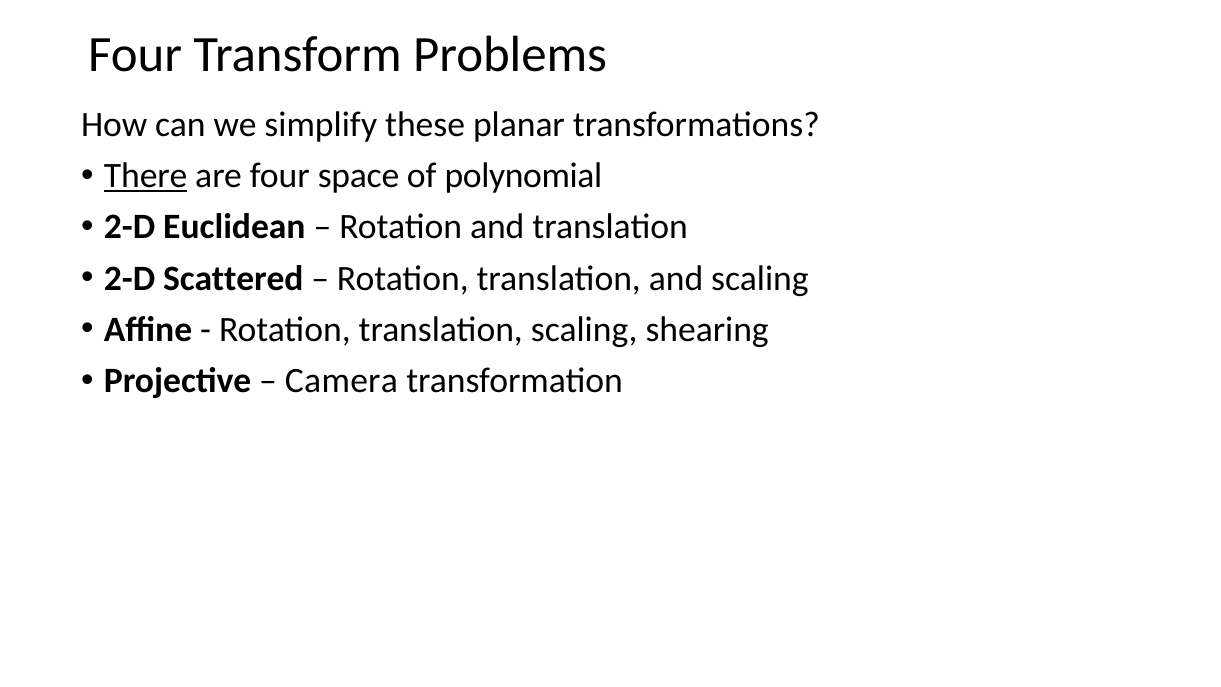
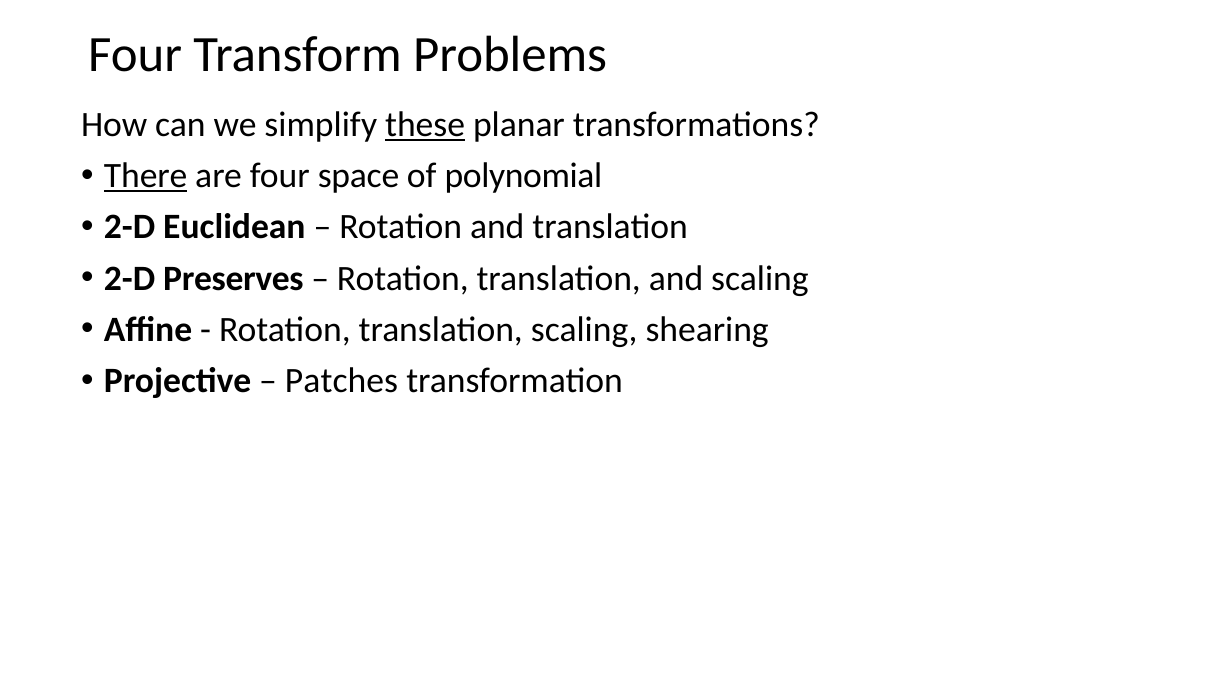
these underline: none -> present
Scattered: Scattered -> Preserves
Camera: Camera -> Patches
